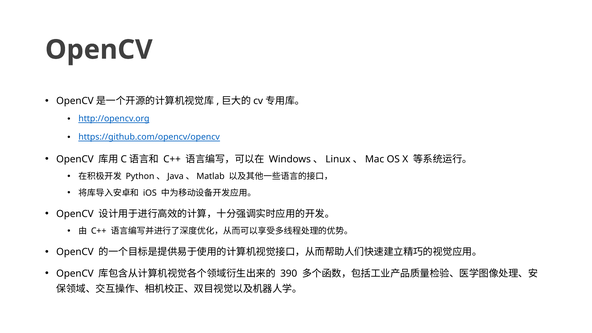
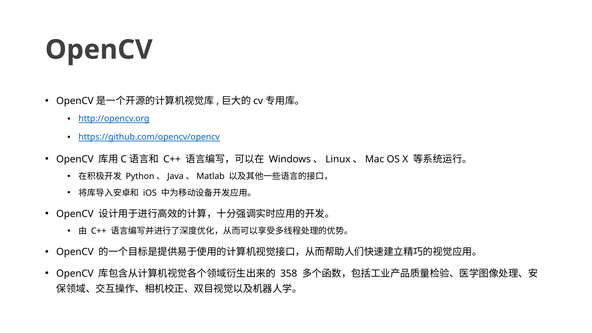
390: 390 -> 358
